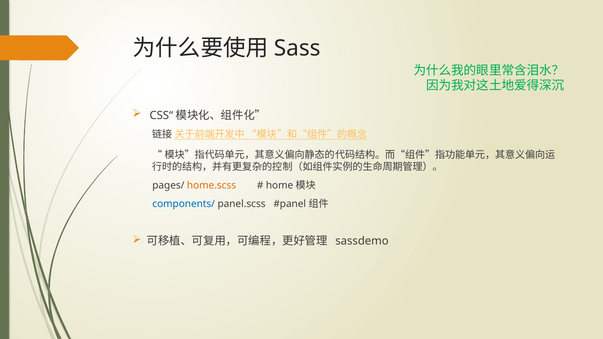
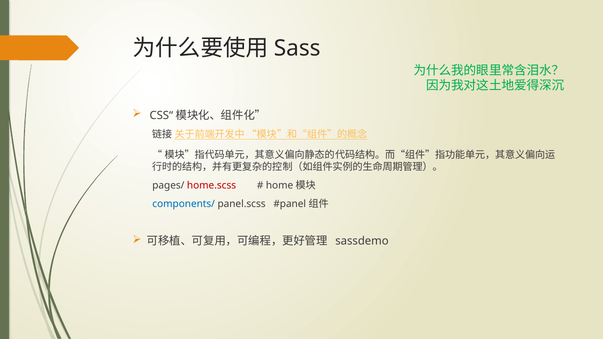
home.scss colour: orange -> red
